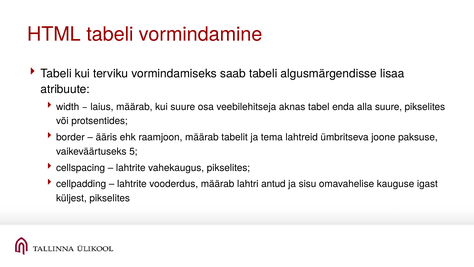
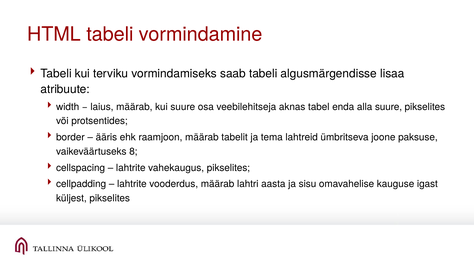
5: 5 -> 8
antud: antud -> aasta
